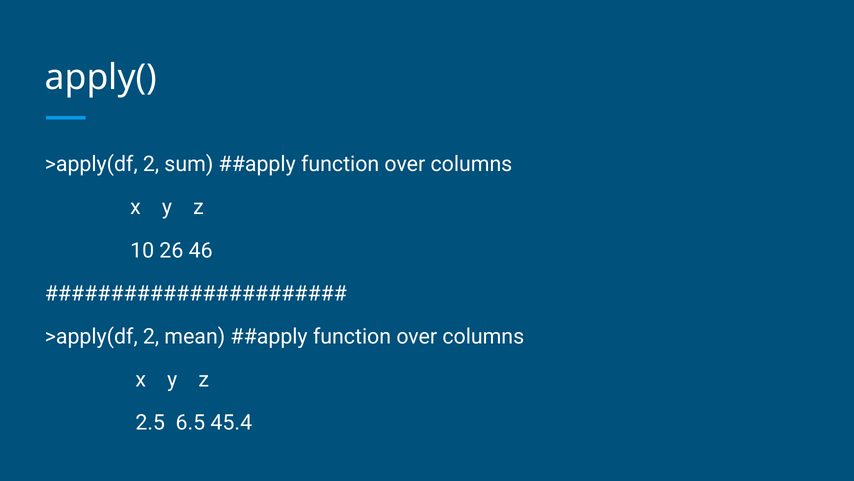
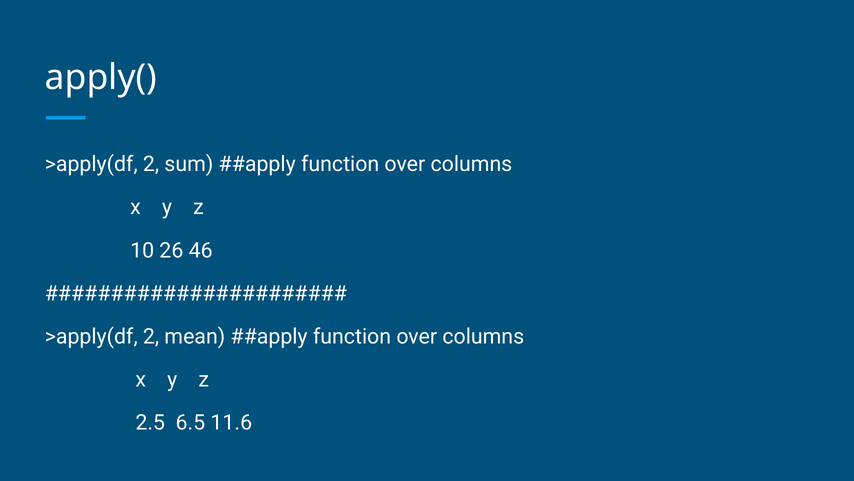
45.4: 45.4 -> 11.6
